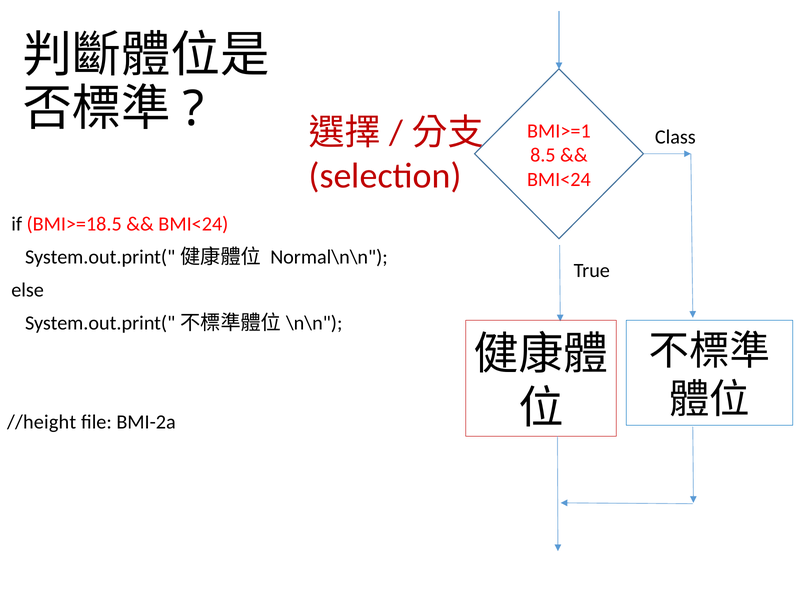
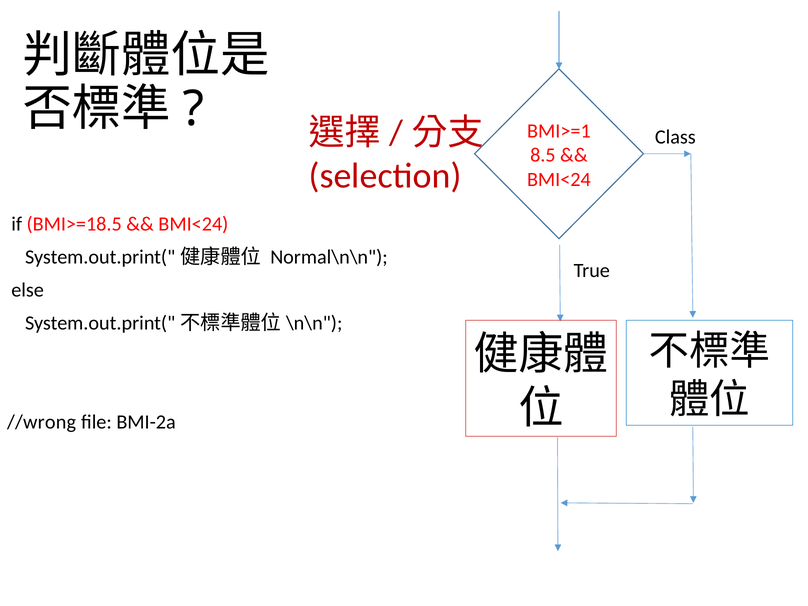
//height: //height -> //wrong
